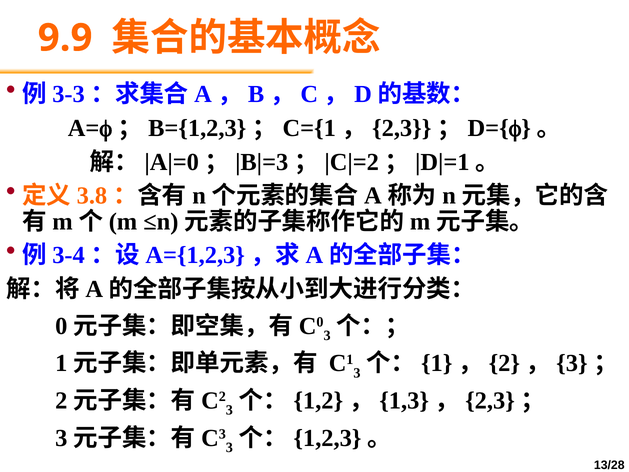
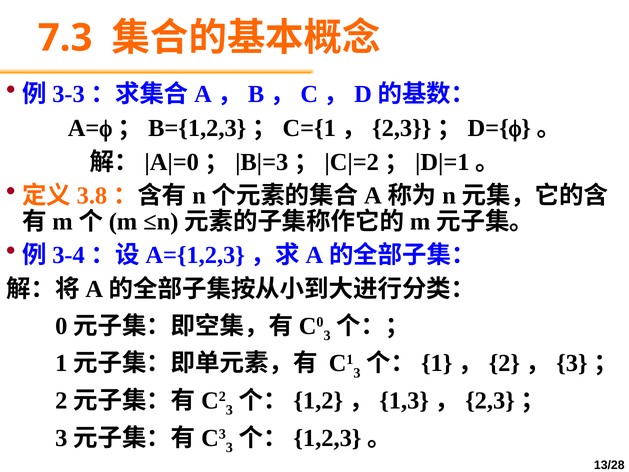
9.9: 9.9 -> 7.3
